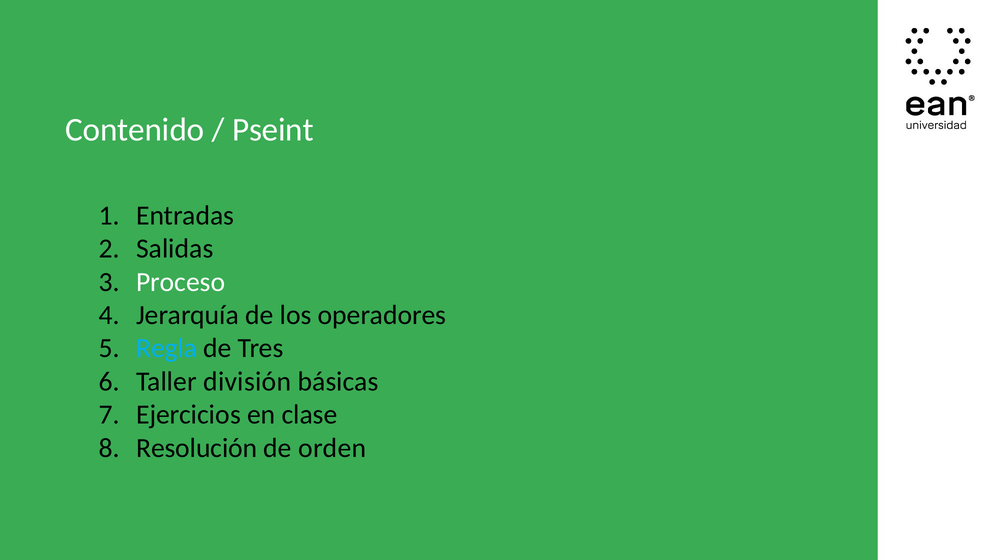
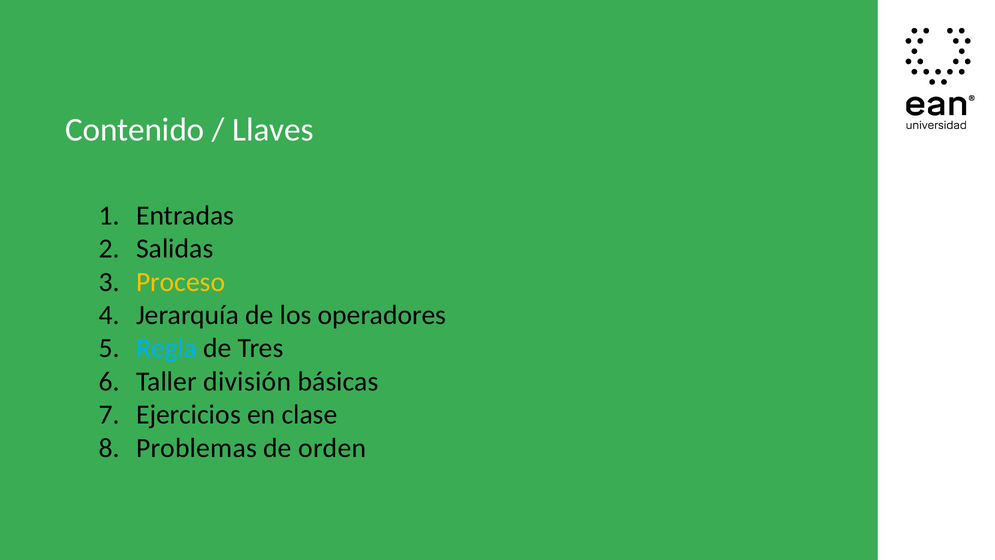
Pseint: Pseint -> Llaves
Proceso colour: white -> yellow
Resolución: Resolución -> Problemas
